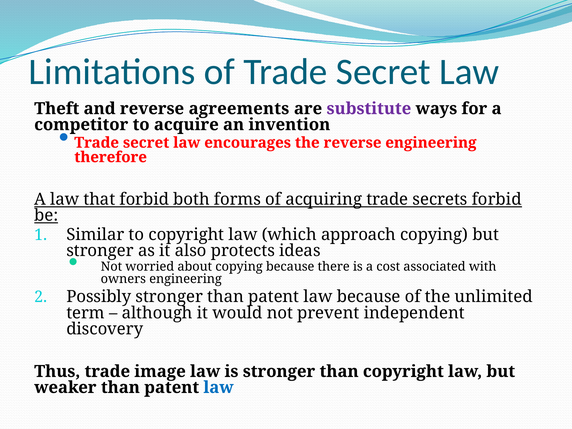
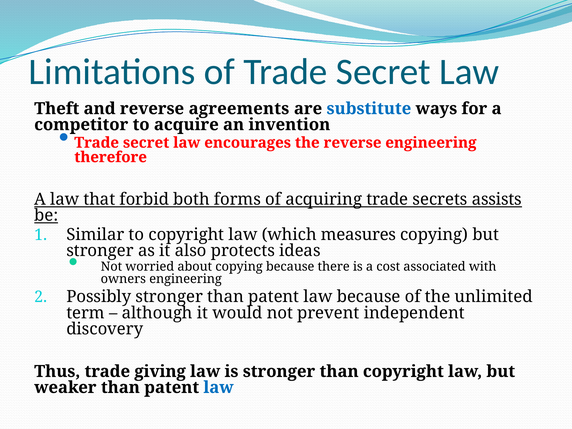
substitute colour: purple -> blue
secrets forbid: forbid -> assists
approach: approach -> measures
image: image -> giving
